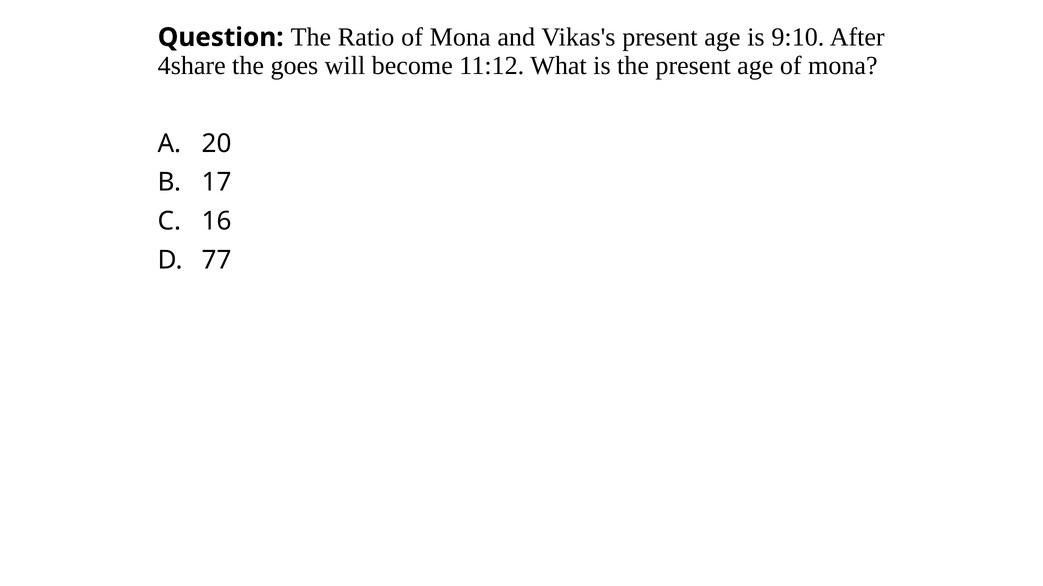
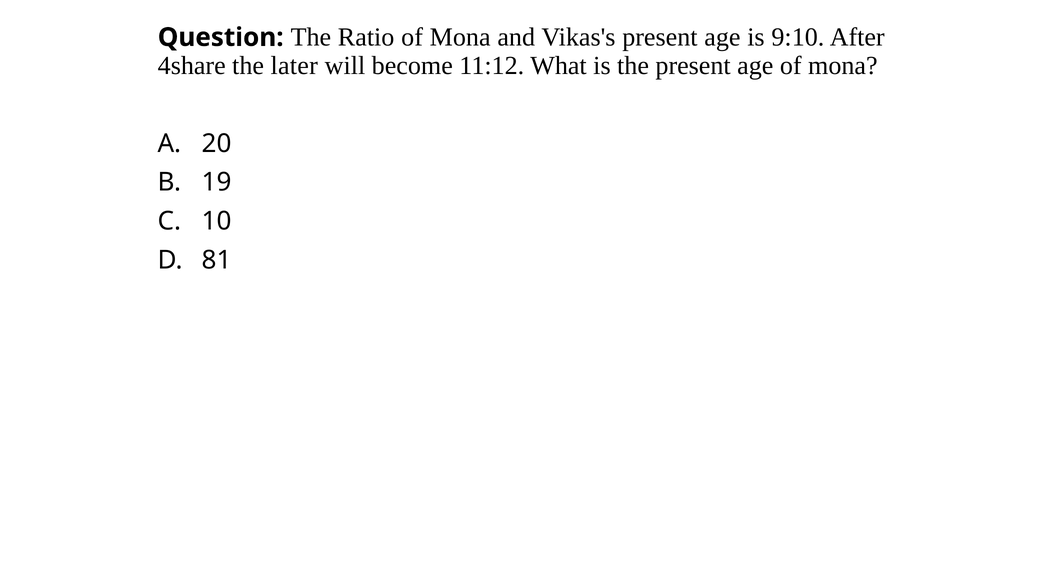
goes: goes -> later
17: 17 -> 19
16: 16 -> 10
77: 77 -> 81
